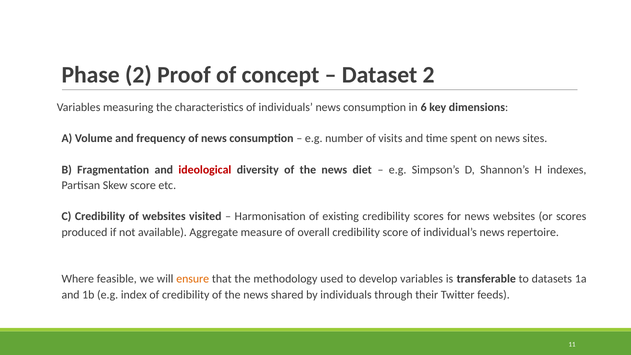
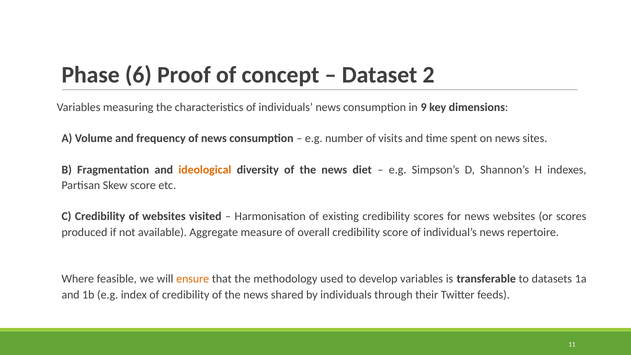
Phase 2: 2 -> 6
6: 6 -> 9
ideological colour: red -> orange
